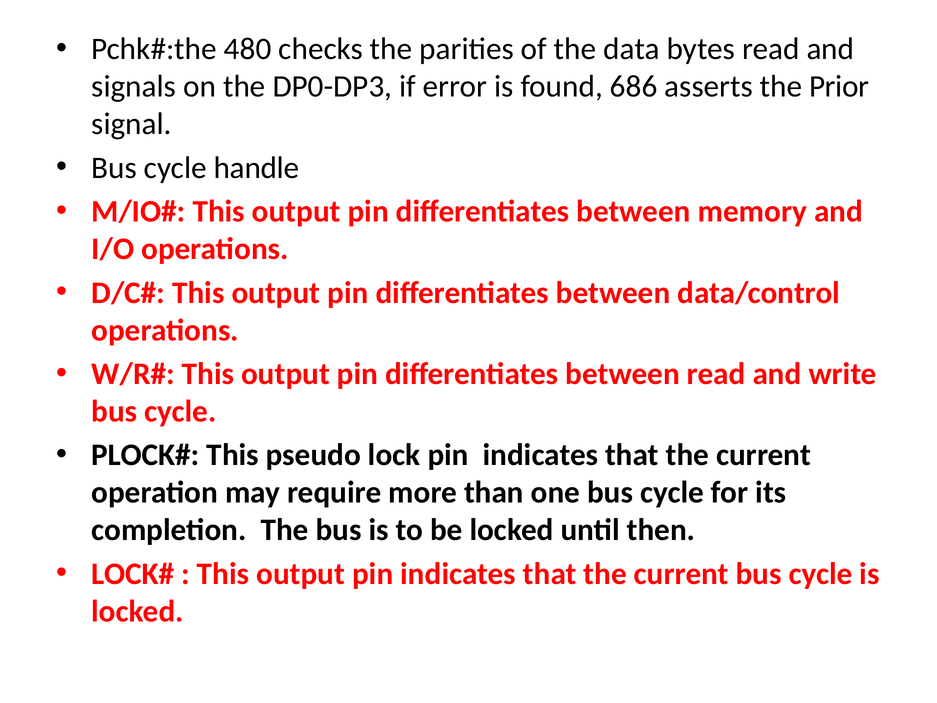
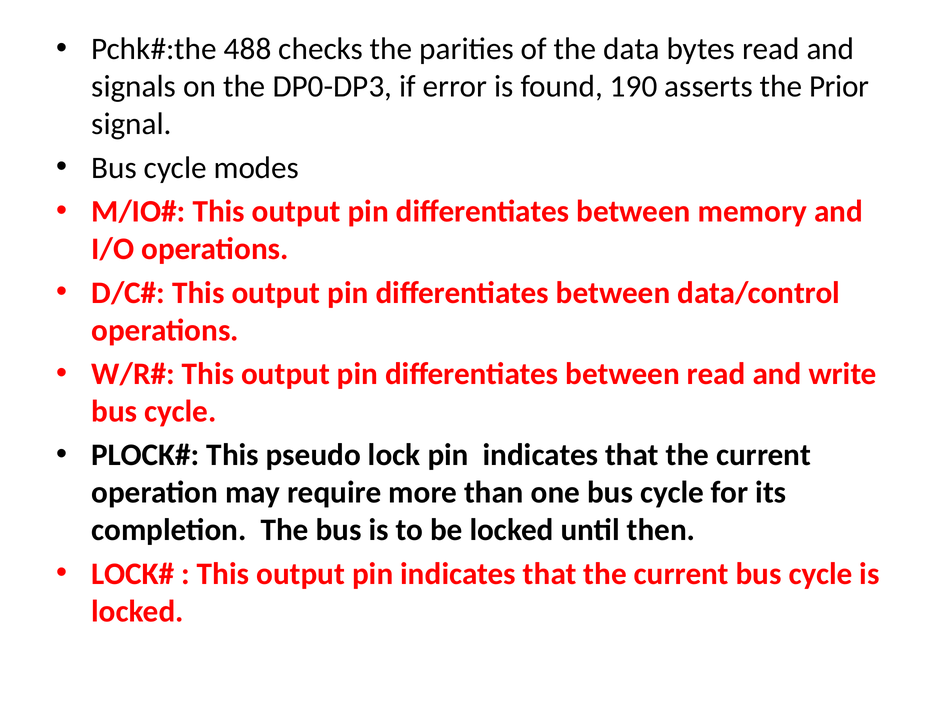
480: 480 -> 488
686: 686 -> 190
handle: handle -> modes
